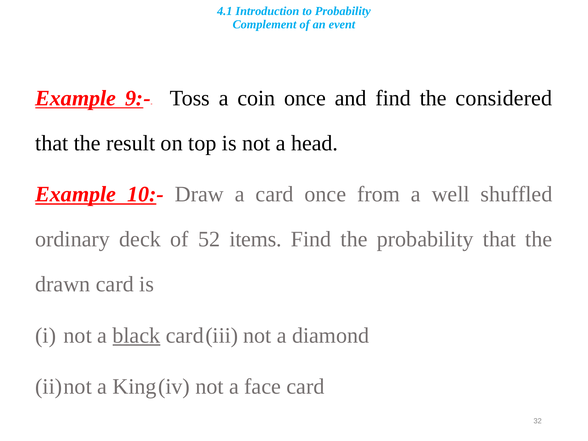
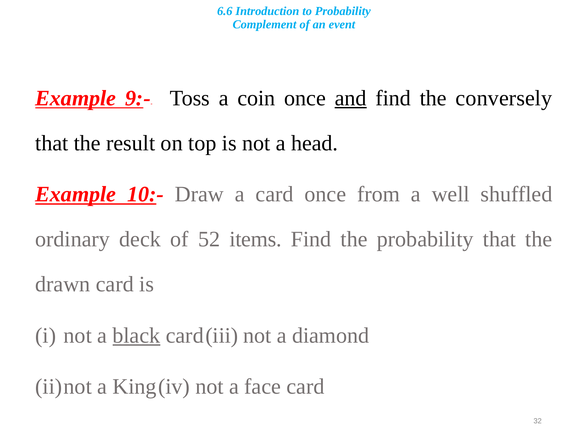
4.1: 4.1 -> 6.6
and underline: none -> present
considered: considered -> conversely
